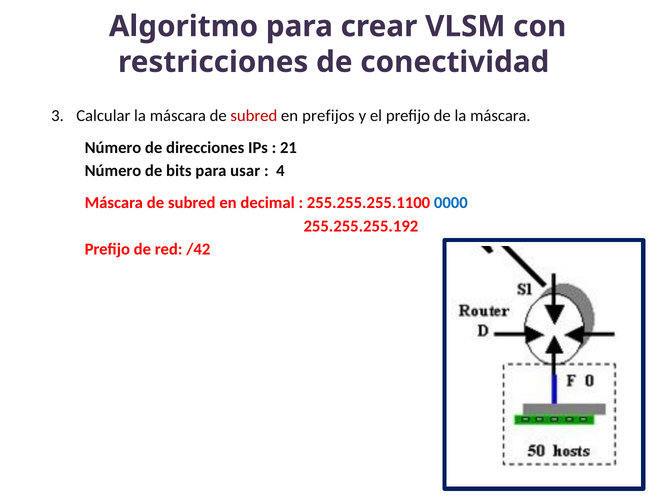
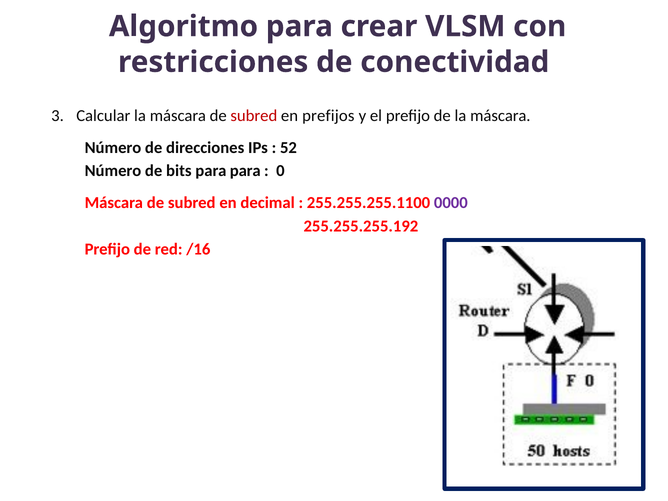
21: 21 -> 52
para usar: usar -> para
4: 4 -> 0
0000 colour: blue -> purple
/42: /42 -> /16
